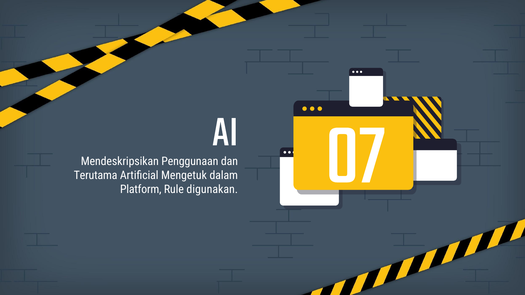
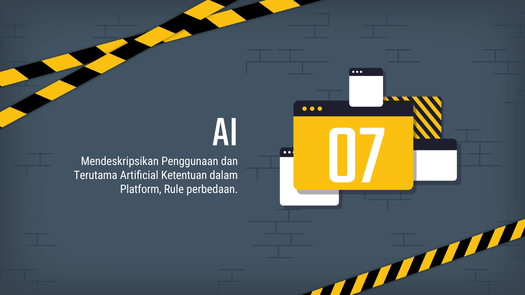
Mengetuk: Mengetuk -> Ketentuan
digunakan: digunakan -> perbedaan
